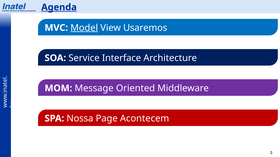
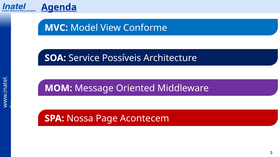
Model underline: present -> none
Usaremos: Usaremos -> Conforme
Interface: Interface -> Possíveis
